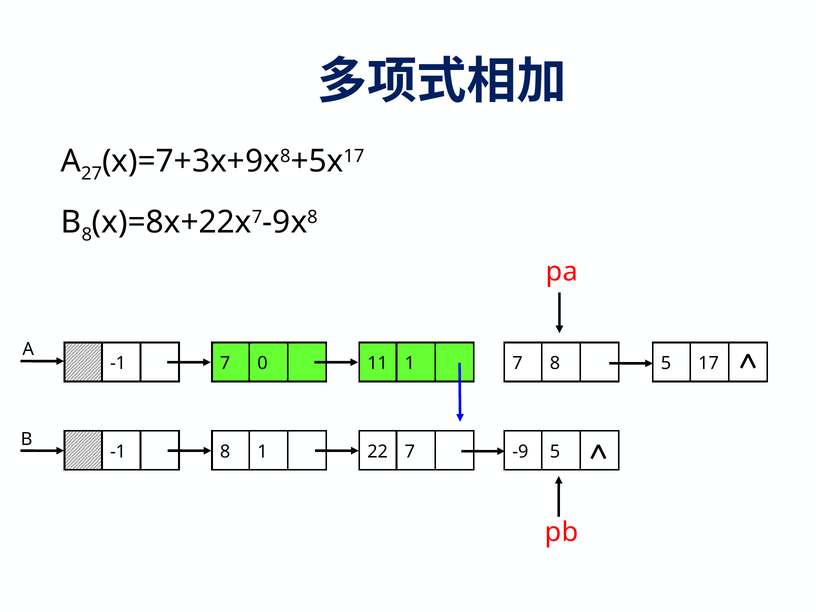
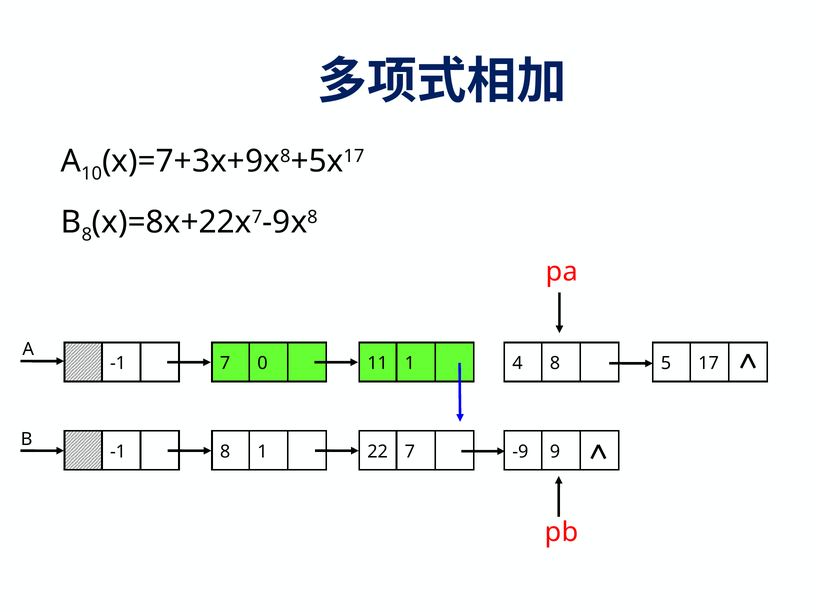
27: 27 -> 10
1 7: 7 -> 4
-9 5: 5 -> 9
